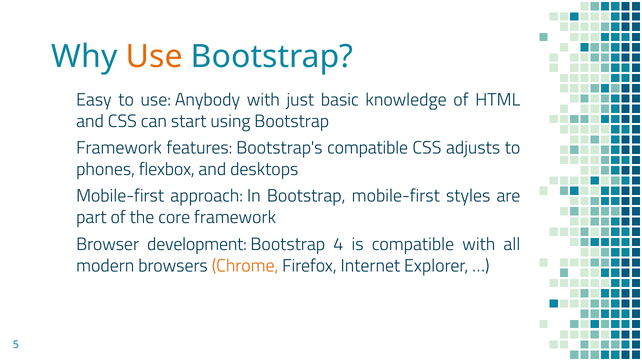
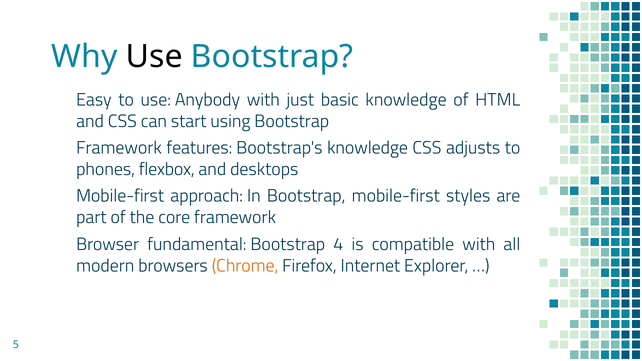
Use at (154, 57) colour: orange -> black
Bootstrap's compatible: compatible -> knowledge
development: development -> fundamental
